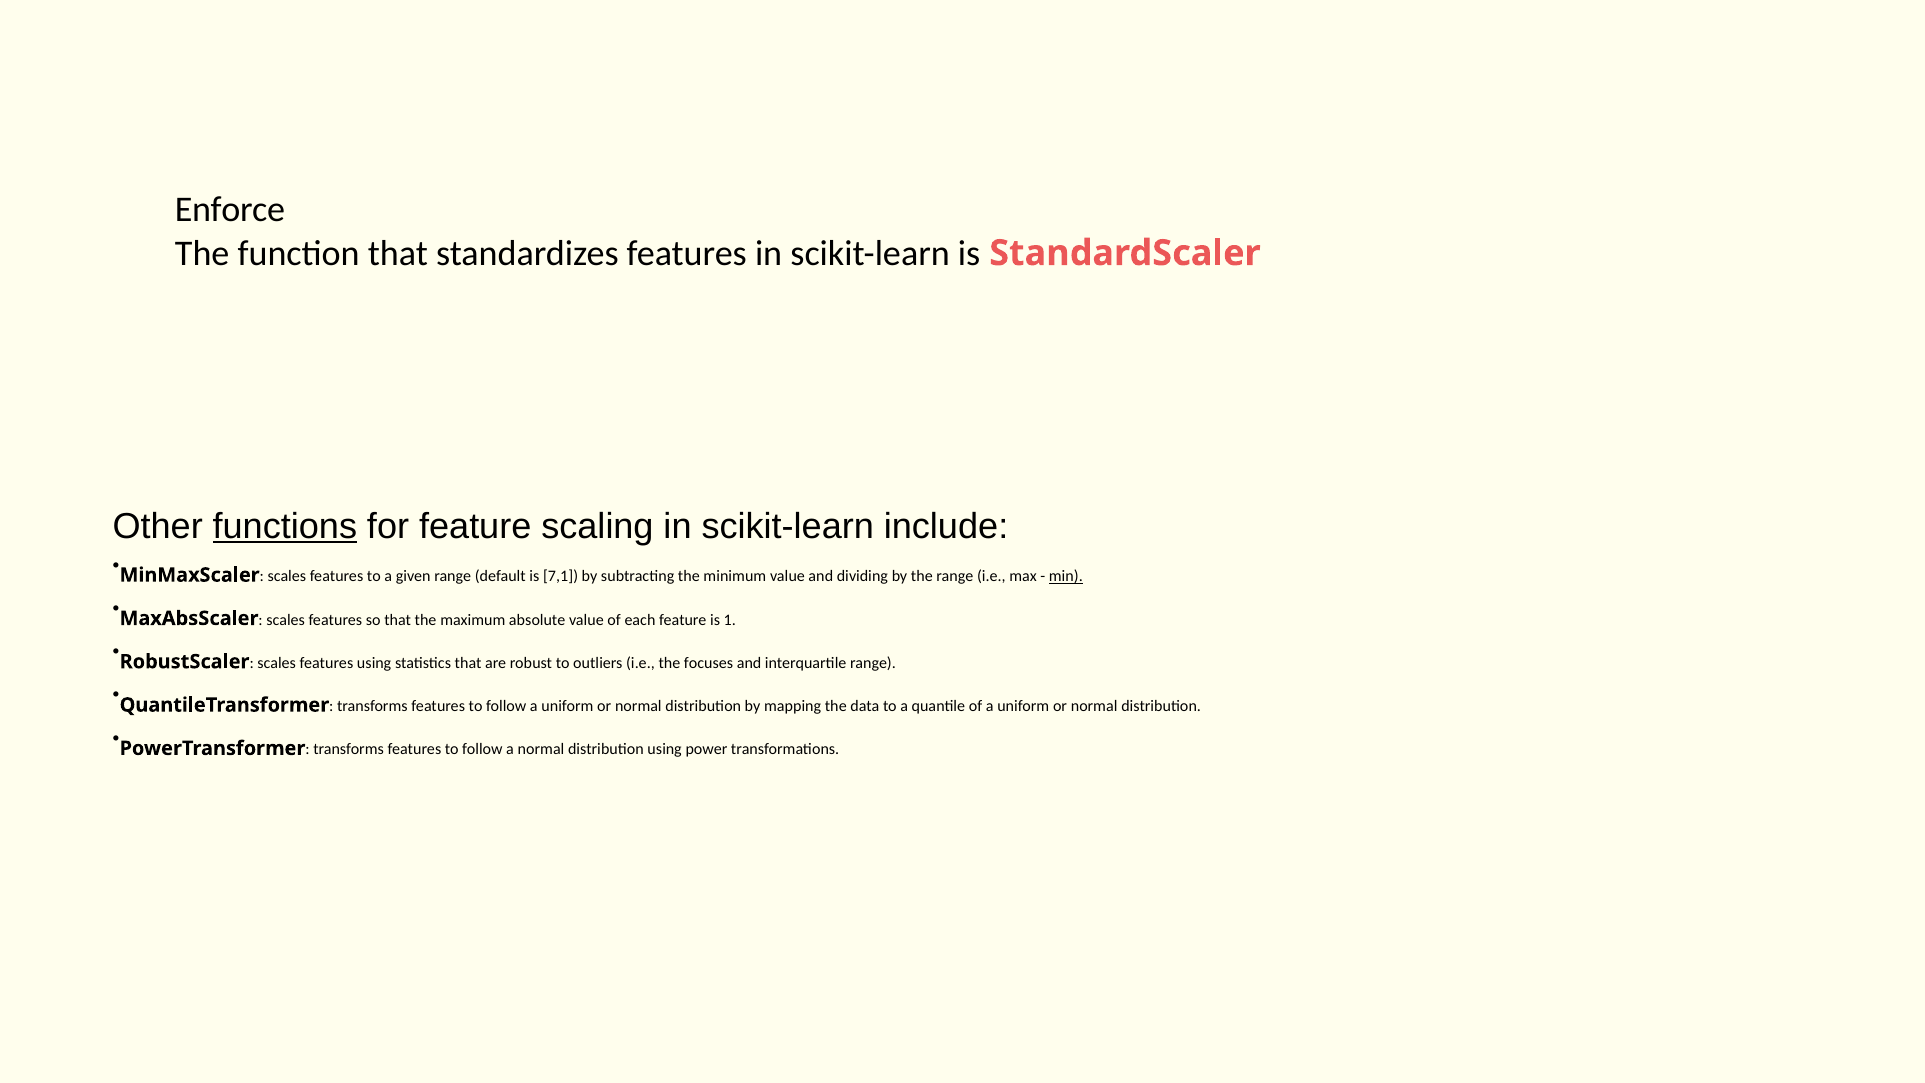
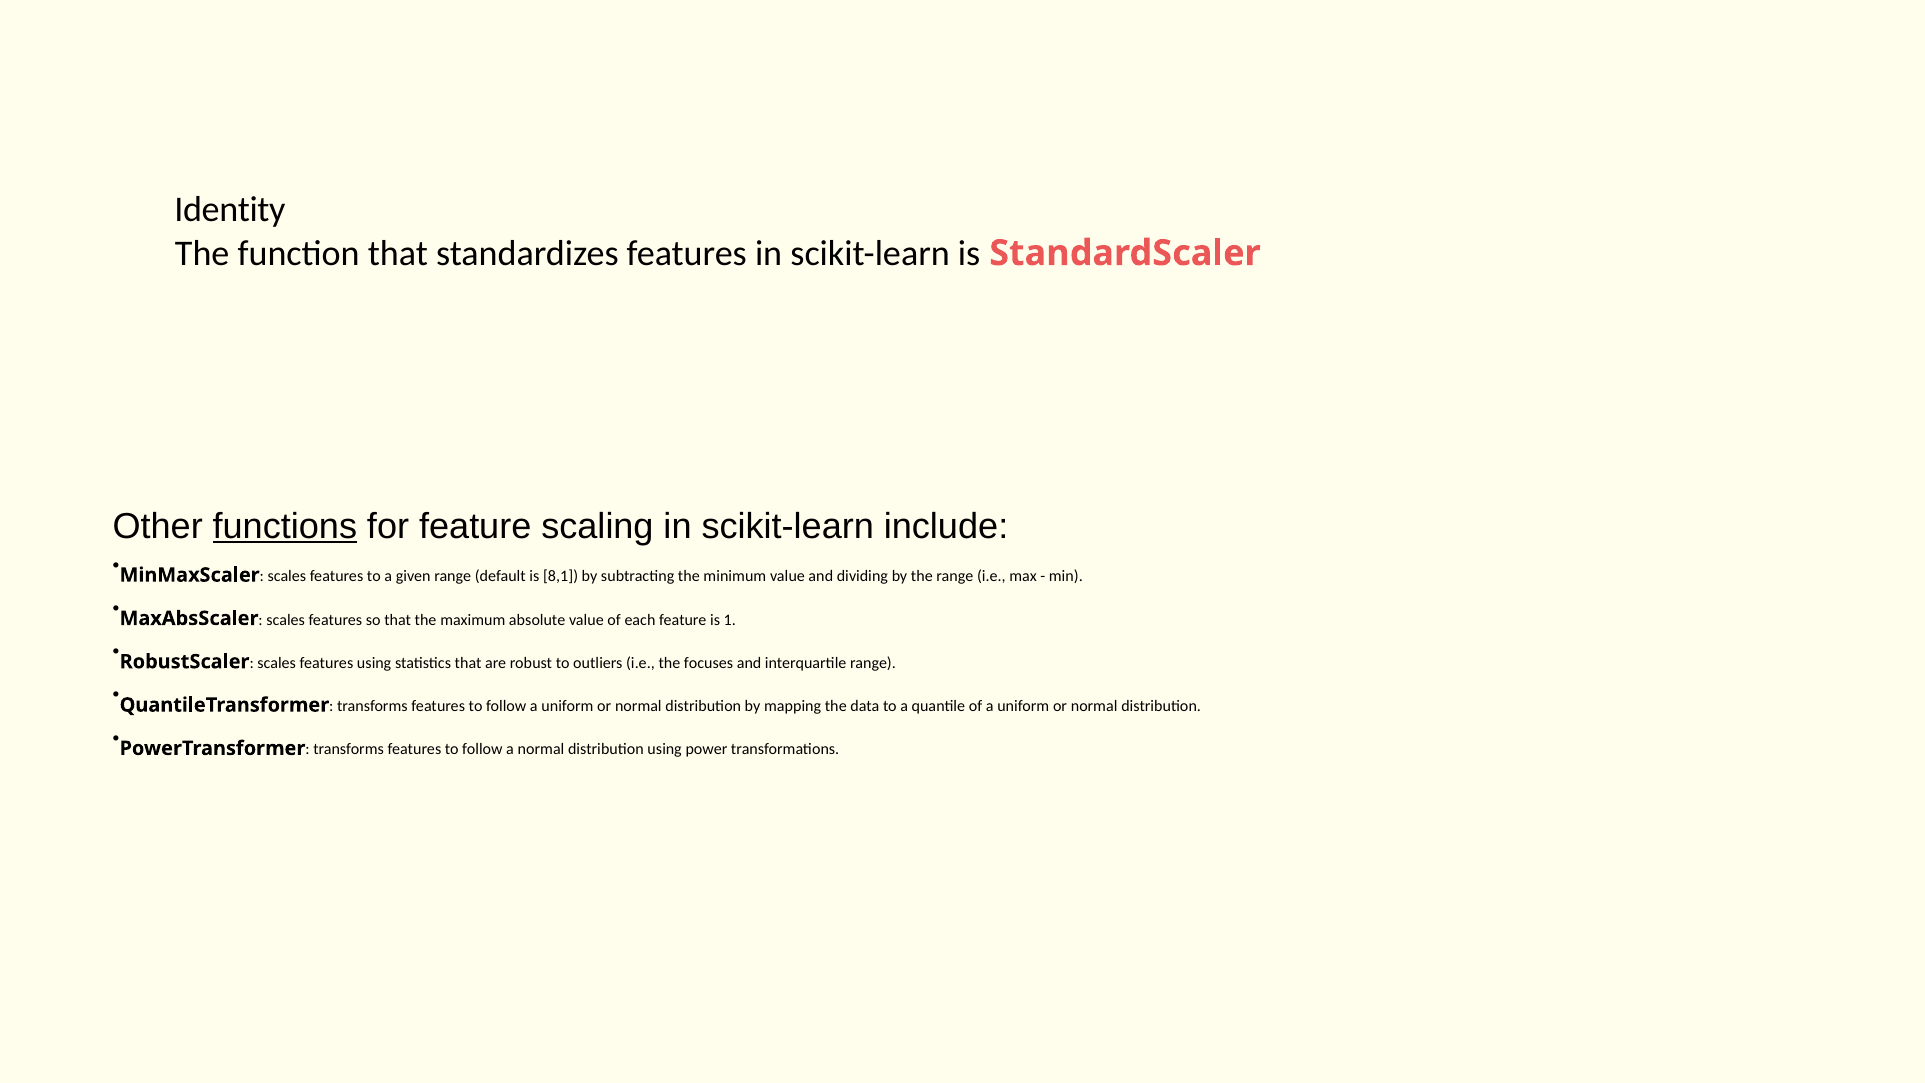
Enforce: Enforce -> Identity
7,1: 7,1 -> 8,1
min underline: present -> none
